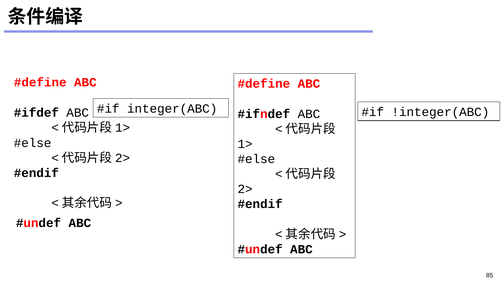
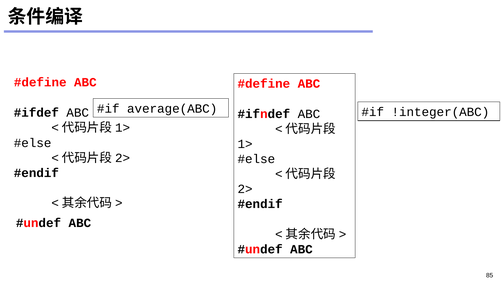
integer(ABC: integer(ABC -> average(ABC
